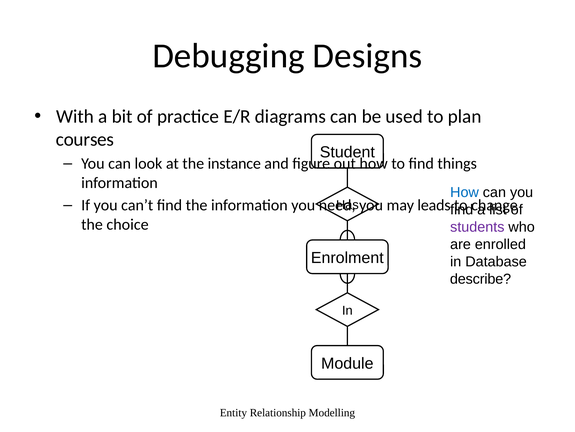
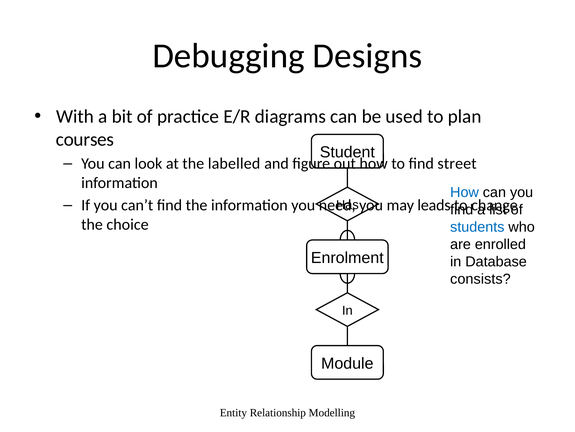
instance: instance -> labelled
things: things -> street
students colour: purple -> blue
describe: describe -> consists
